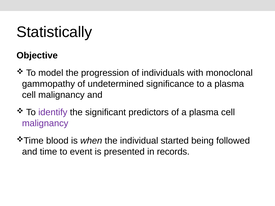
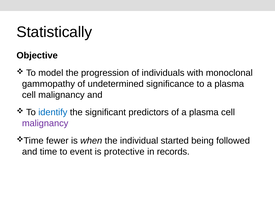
identify colour: purple -> blue
blood: blood -> fewer
presented: presented -> protective
